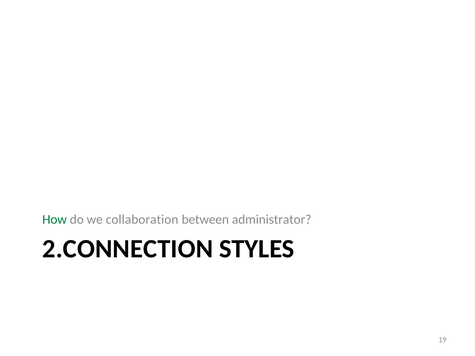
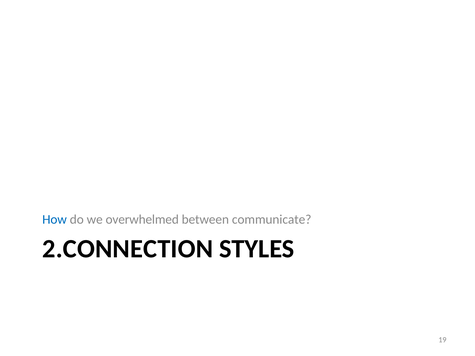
How colour: green -> blue
collaboration: collaboration -> overwhelmed
administrator: administrator -> communicate
